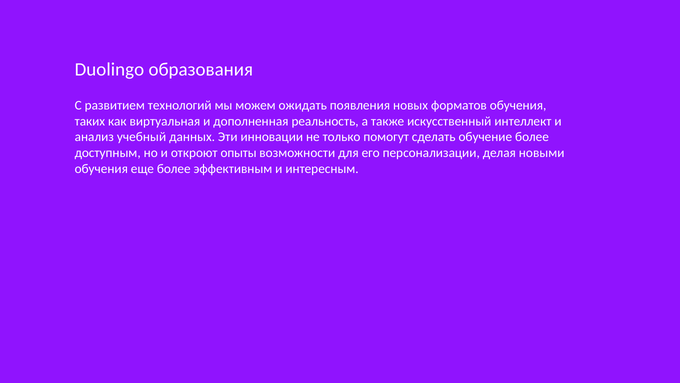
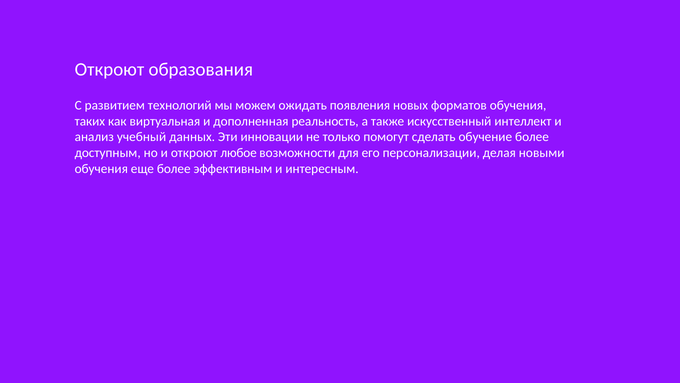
Duolingo at (109, 69): Duolingo -> Откроют
опыты: опыты -> любое
